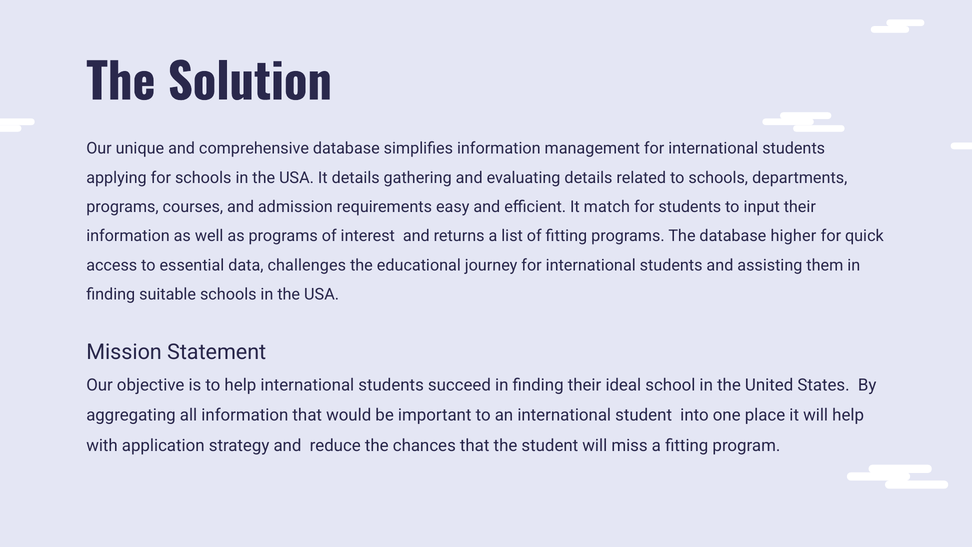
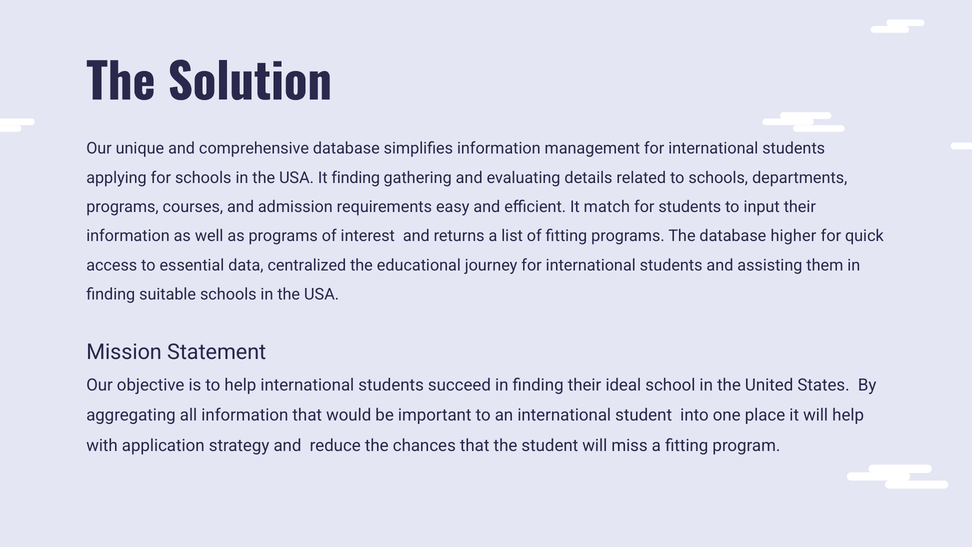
It details: details -> finding
challenges: challenges -> centralized
